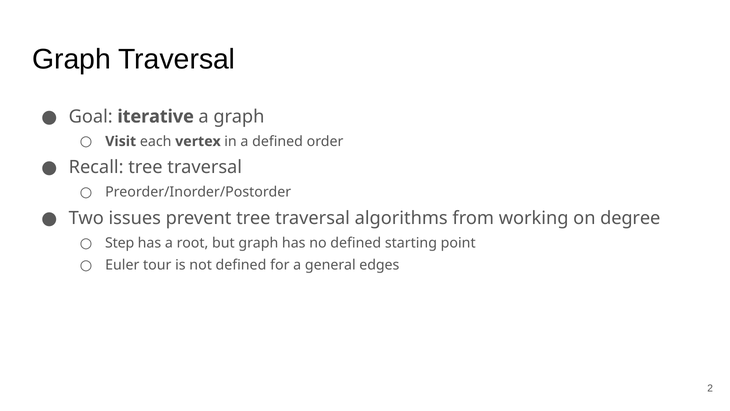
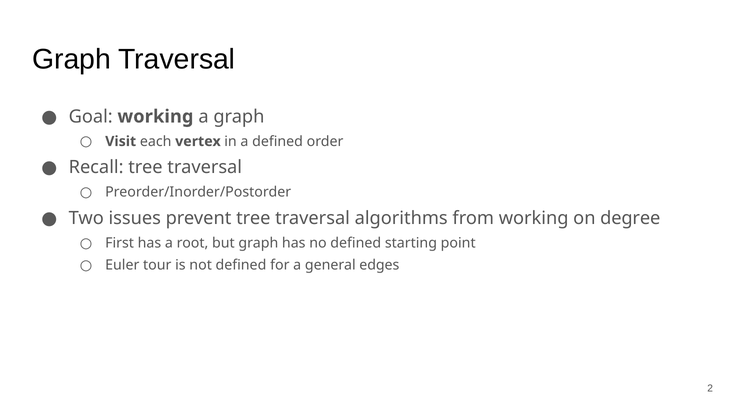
Goal iterative: iterative -> working
Step: Step -> First
